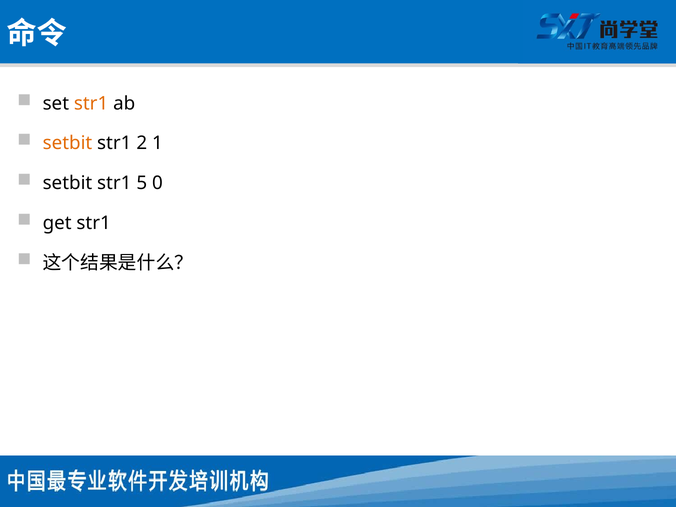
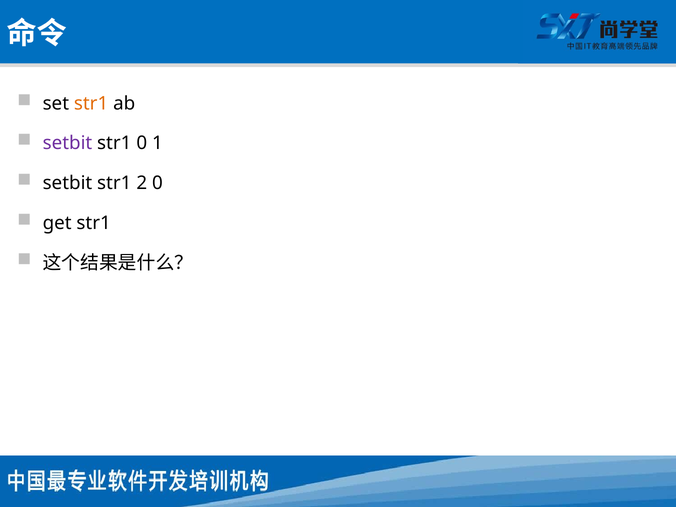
setbit at (67, 143) colour: orange -> purple
str1 2: 2 -> 0
5: 5 -> 2
